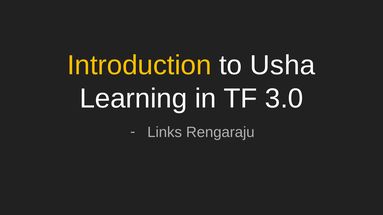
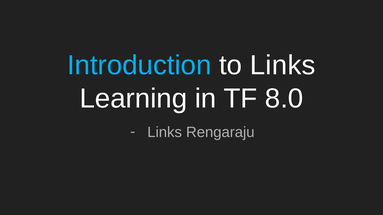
Introduction colour: yellow -> light blue
to Usha: Usha -> Links
3.0: 3.0 -> 8.0
